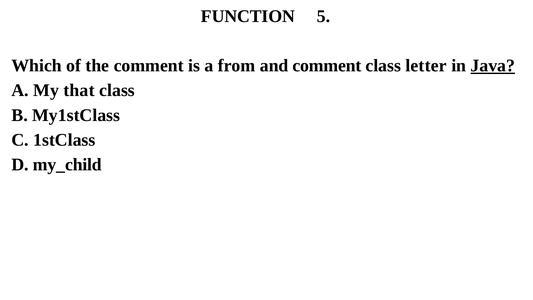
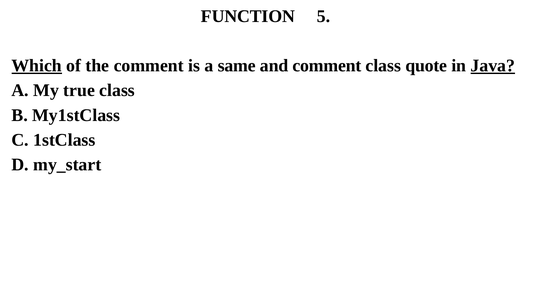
Which underline: none -> present
from: from -> same
letter: letter -> quote
that: that -> true
my_child: my_child -> my_start
